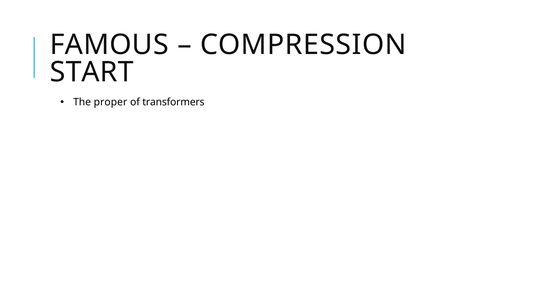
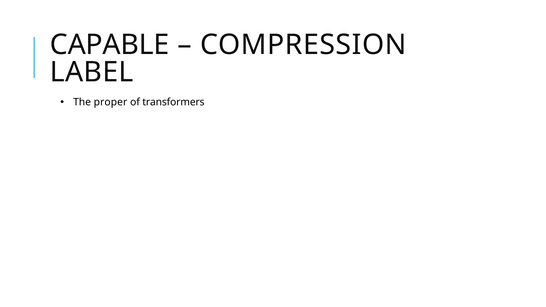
FAMOUS: FAMOUS -> CAPABLE
START: START -> LABEL
